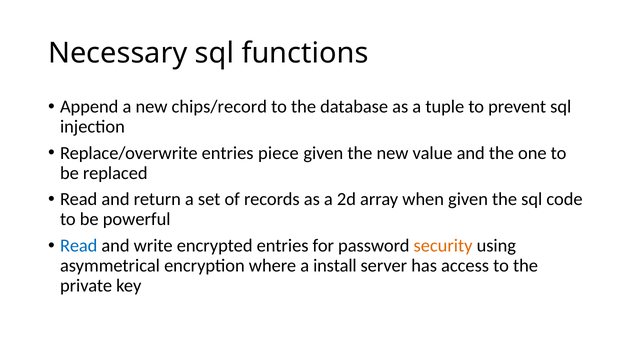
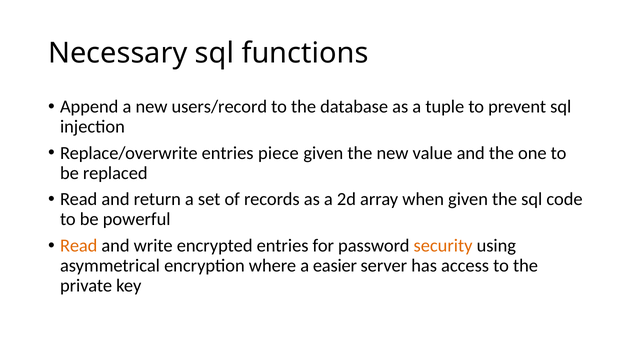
chips/record: chips/record -> users/record
Read at (79, 246) colour: blue -> orange
install: install -> easier
